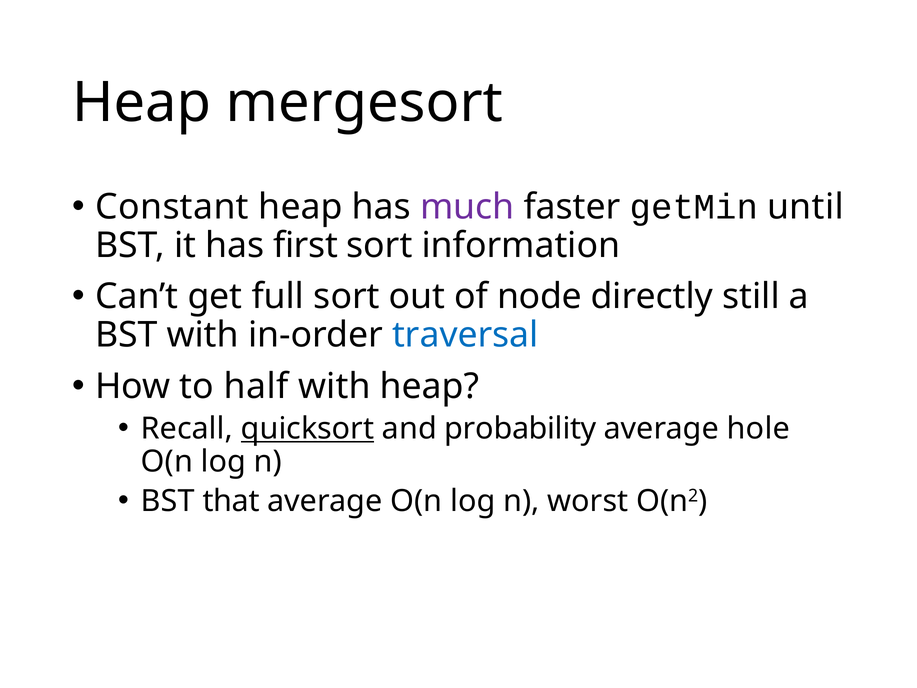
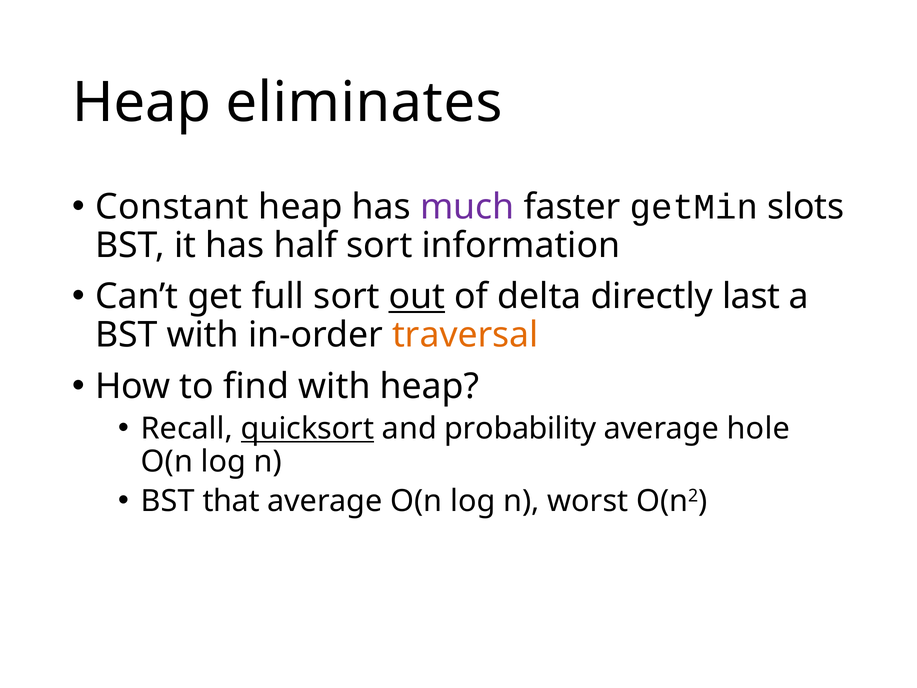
mergesort: mergesort -> eliminates
until: until -> slots
first: first -> half
out underline: none -> present
node: node -> delta
still: still -> last
traversal colour: blue -> orange
half: half -> find
